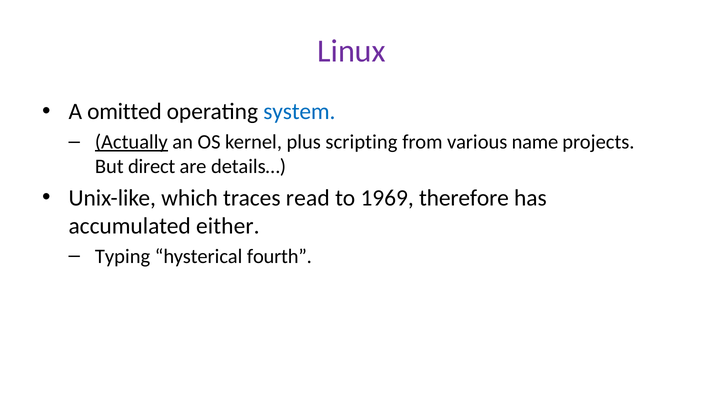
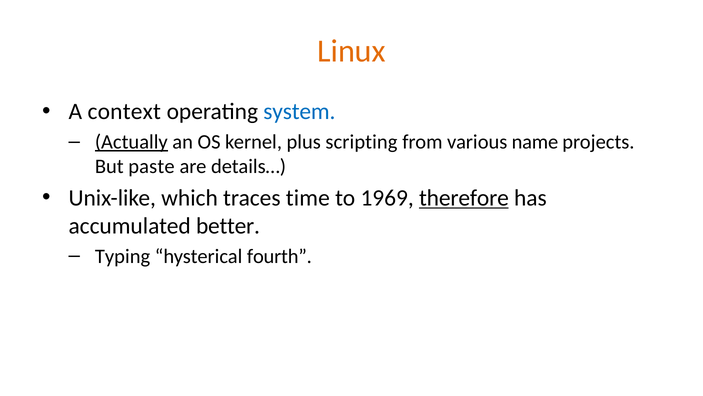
Linux colour: purple -> orange
omitted: omitted -> context
direct: direct -> paste
read: read -> time
therefore underline: none -> present
either: either -> better
